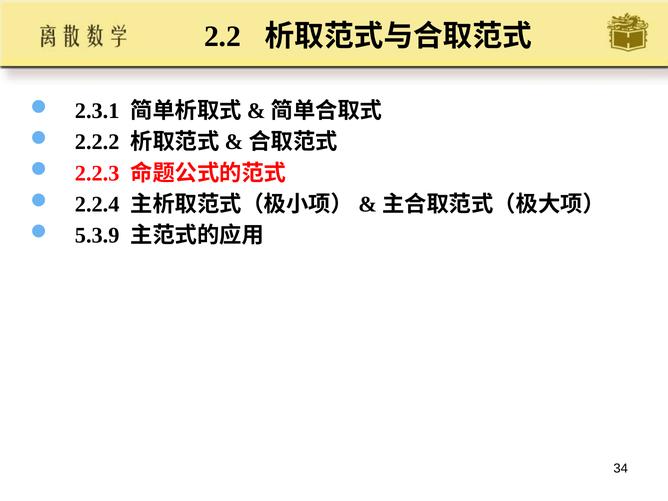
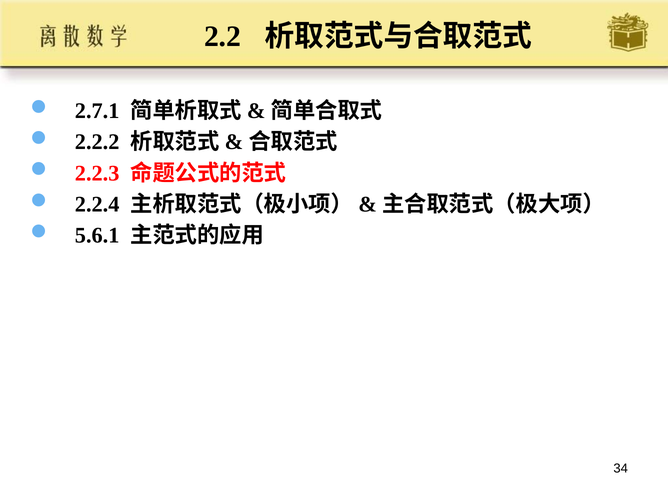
2.3.1: 2.3.1 -> 2.7.1
5.3.9: 5.3.9 -> 5.6.1
